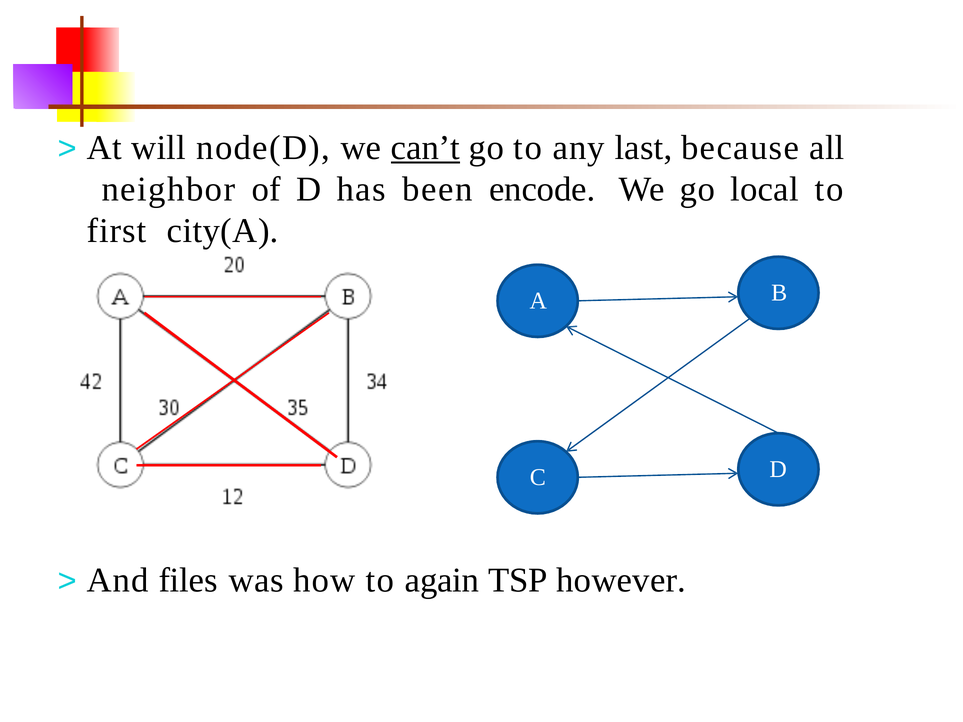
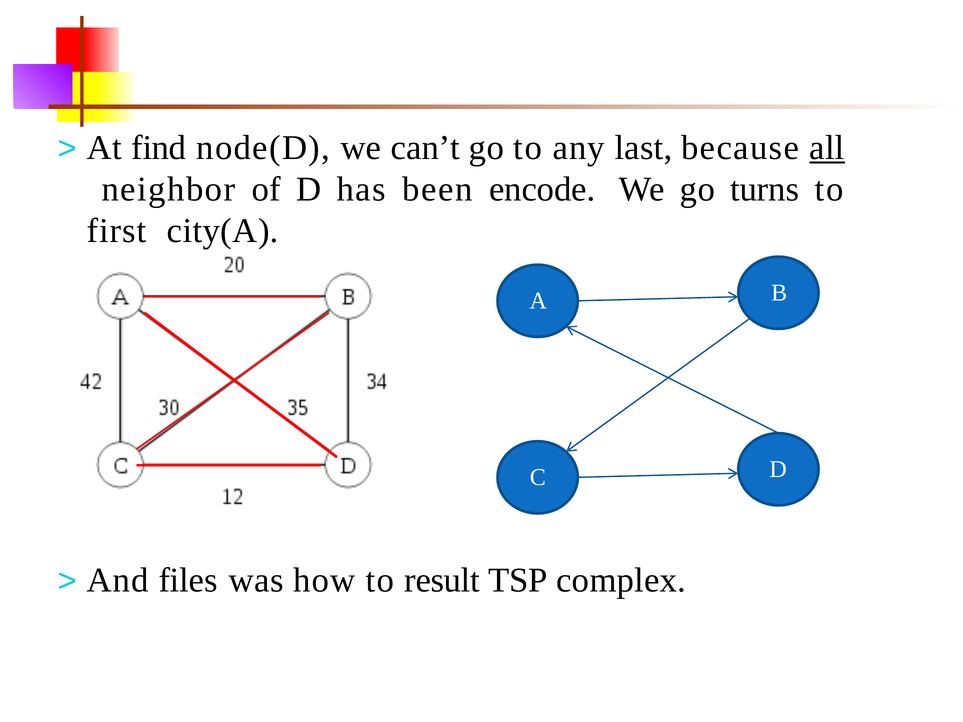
will: will -> find
can’t underline: present -> none
all underline: none -> present
local: local -> turns
again: again -> result
however: however -> complex
